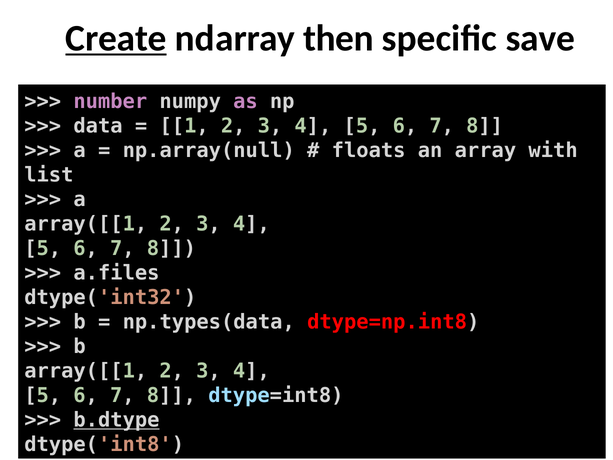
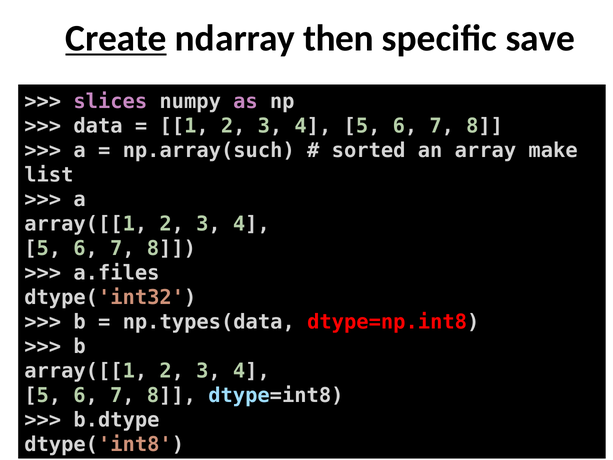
number: number -> slices
np.array(null: np.array(null -> np.array(such
floats: floats -> sorted
with: with -> make
b.dtype underline: present -> none
